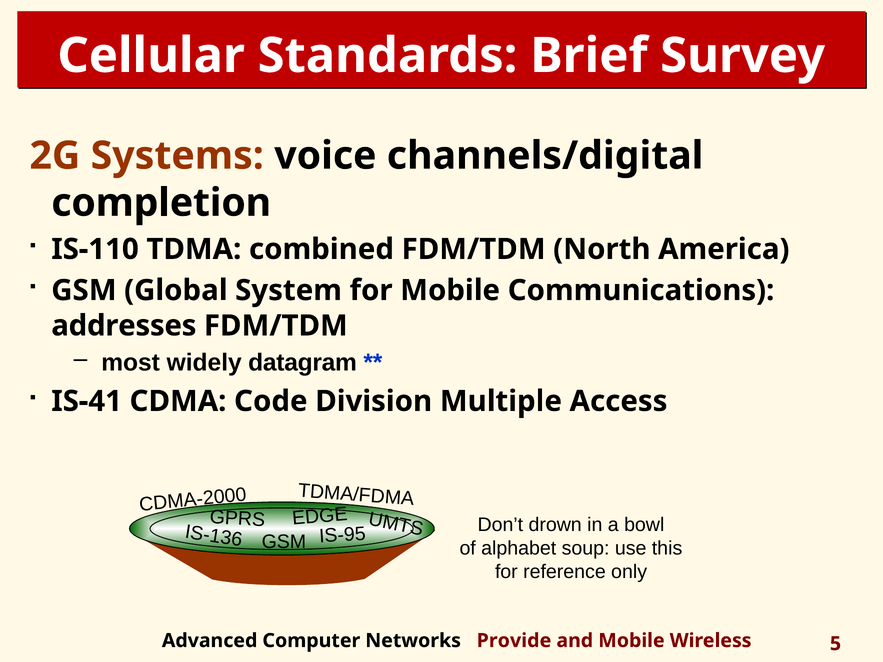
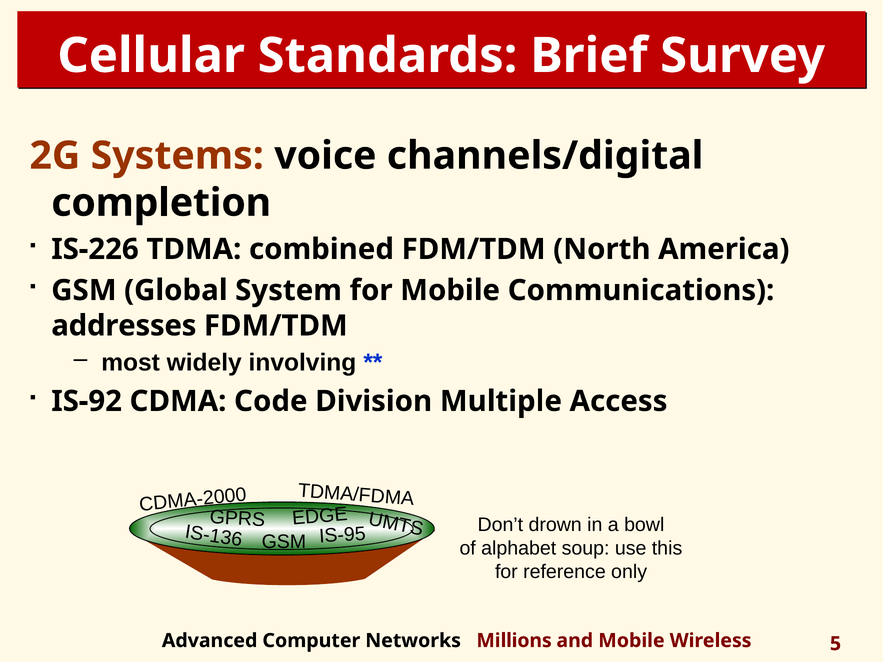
IS-110: IS-110 -> IS-226
datagram: datagram -> involving
IS-41: IS-41 -> IS-92
Provide: Provide -> Millions
